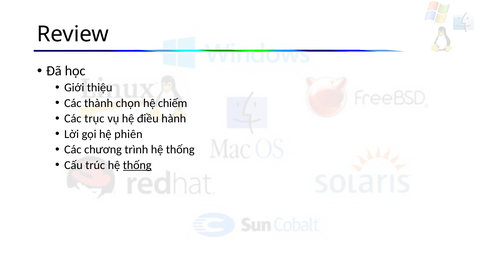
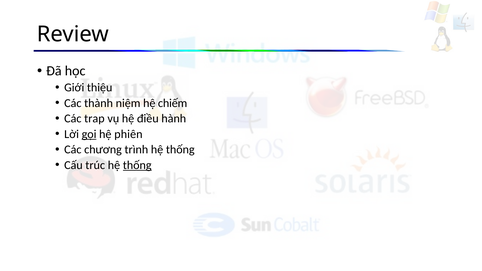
chọn: chọn -> niệm
trục: trục -> trap
gọi underline: none -> present
